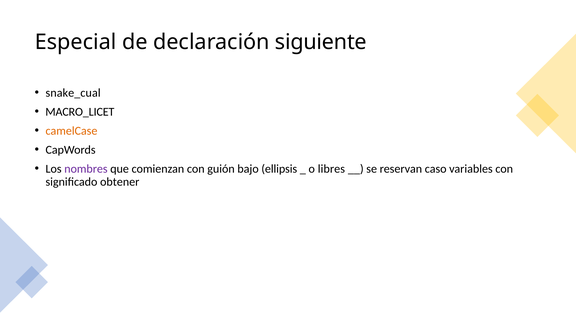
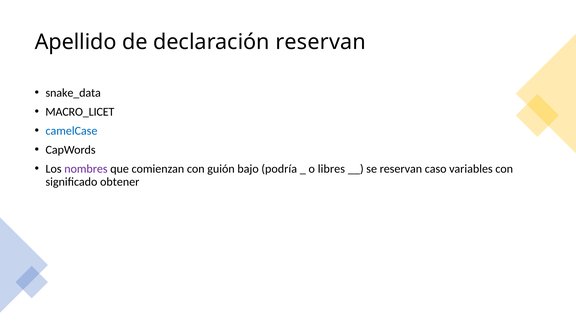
Especial: Especial -> Apellido
declaración siguiente: siguiente -> reservan
snake_cual: snake_cual -> snake_data
camelCase colour: orange -> blue
ellipsis: ellipsis -> podría
